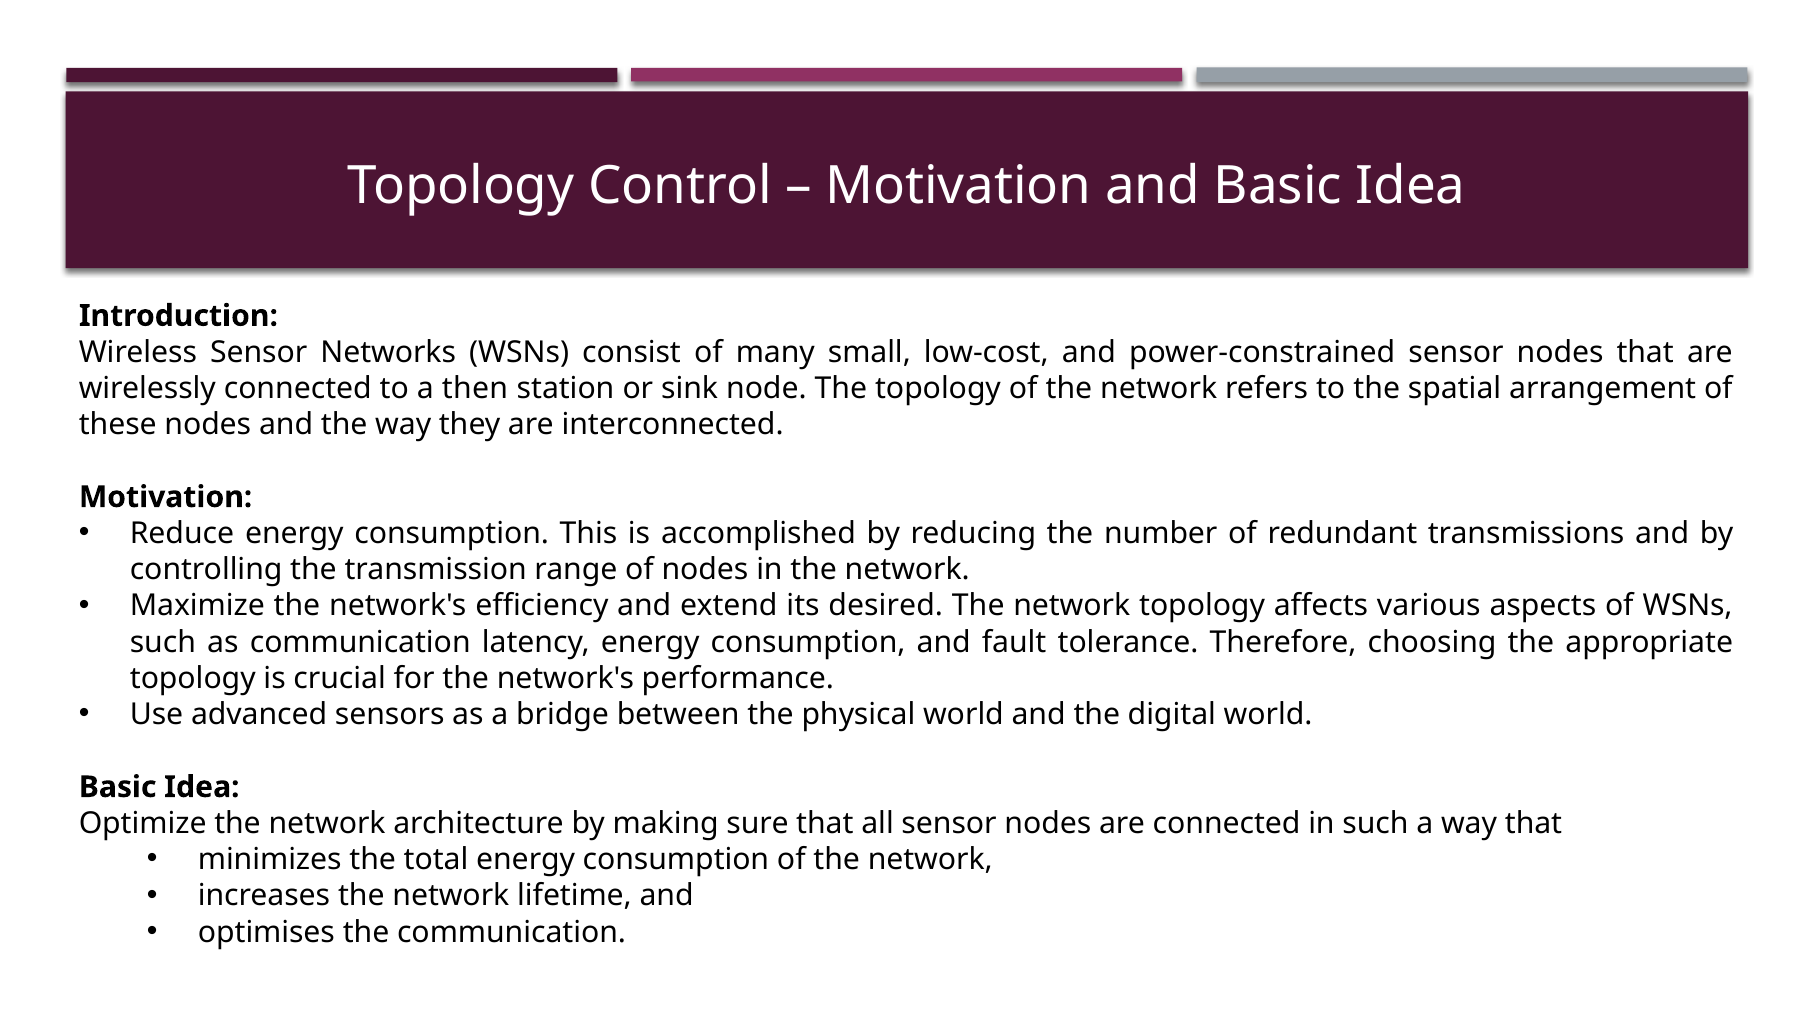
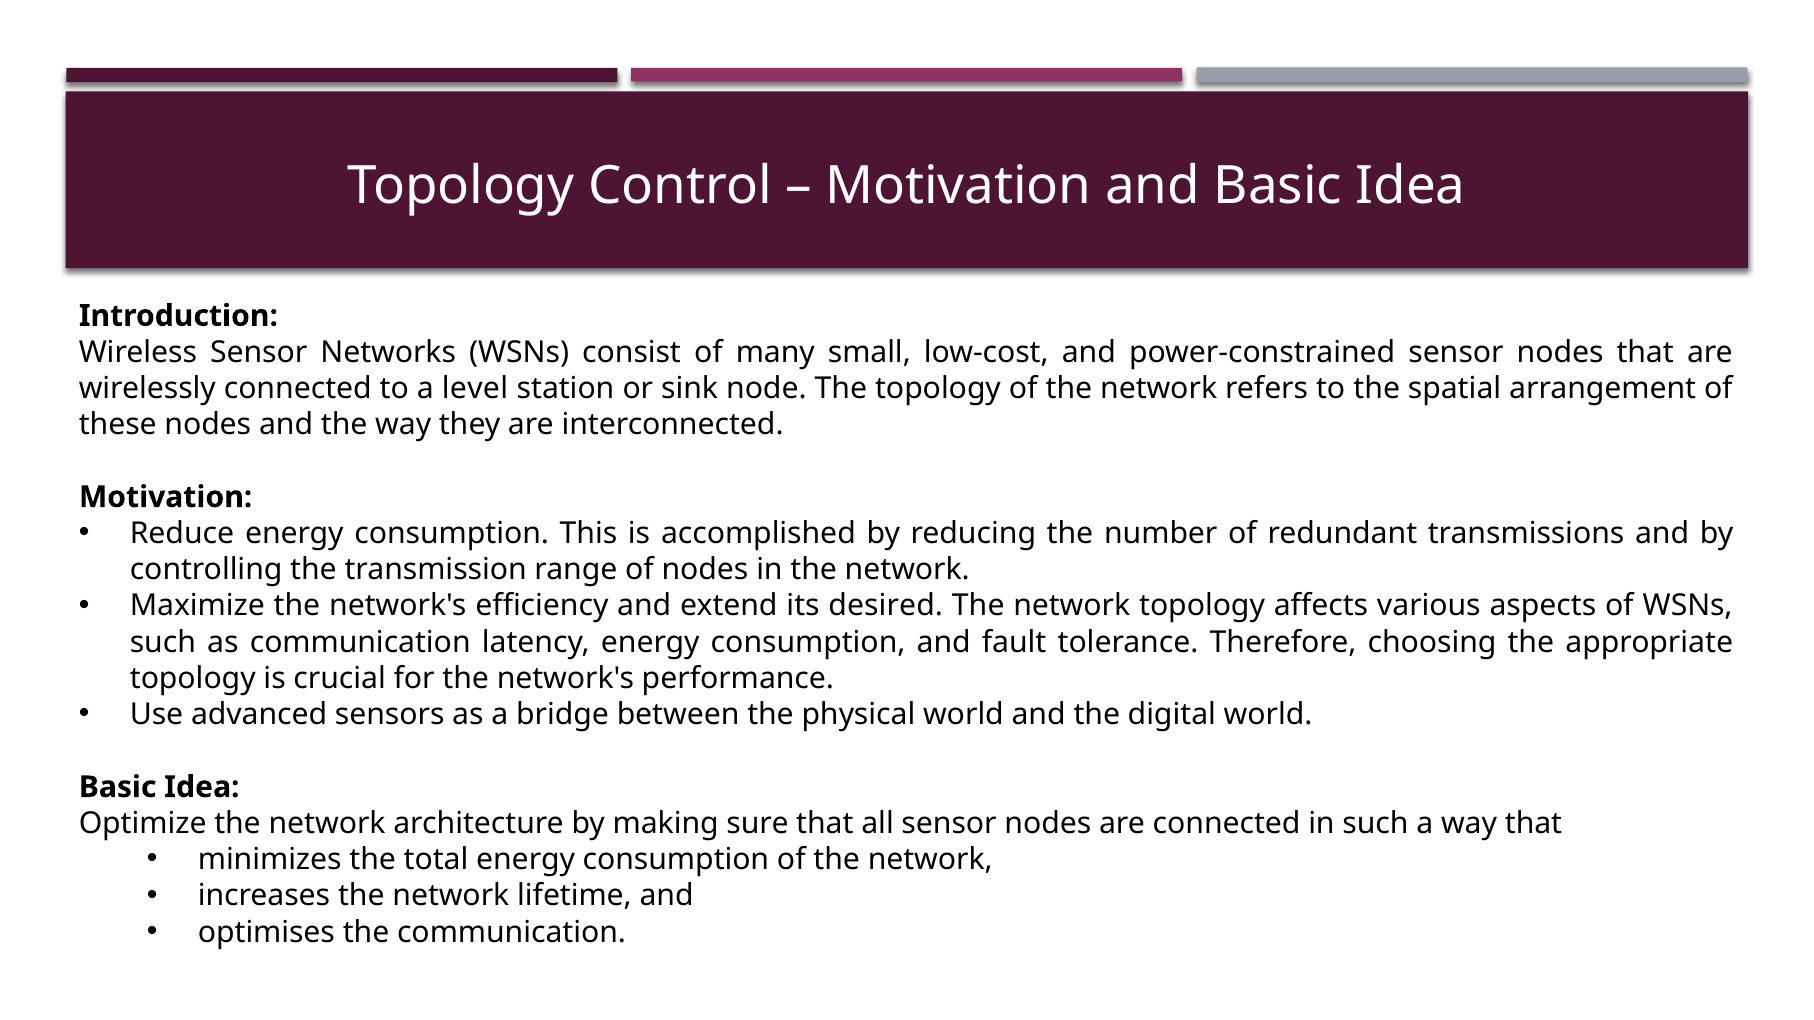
then: then -> level
